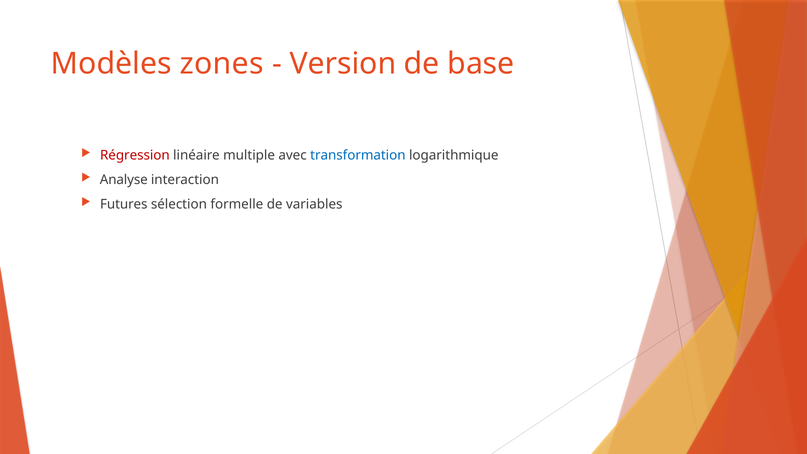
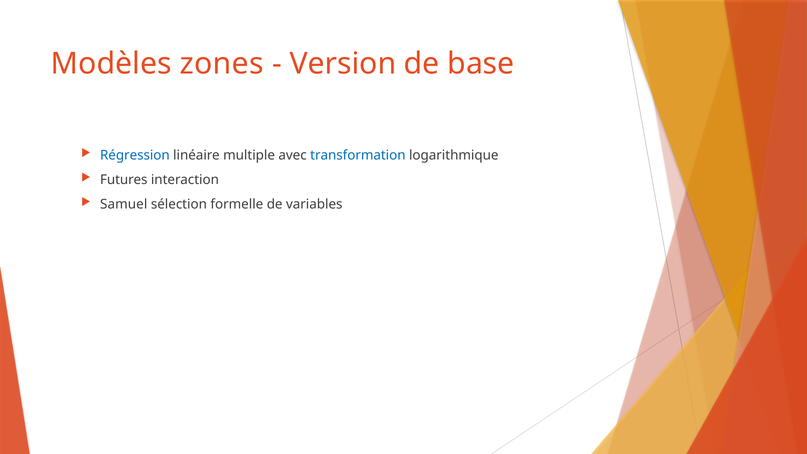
Régression colour: red -> blue
Analyse: Analyse -> Futures
Futures: Futures -> Samuel
